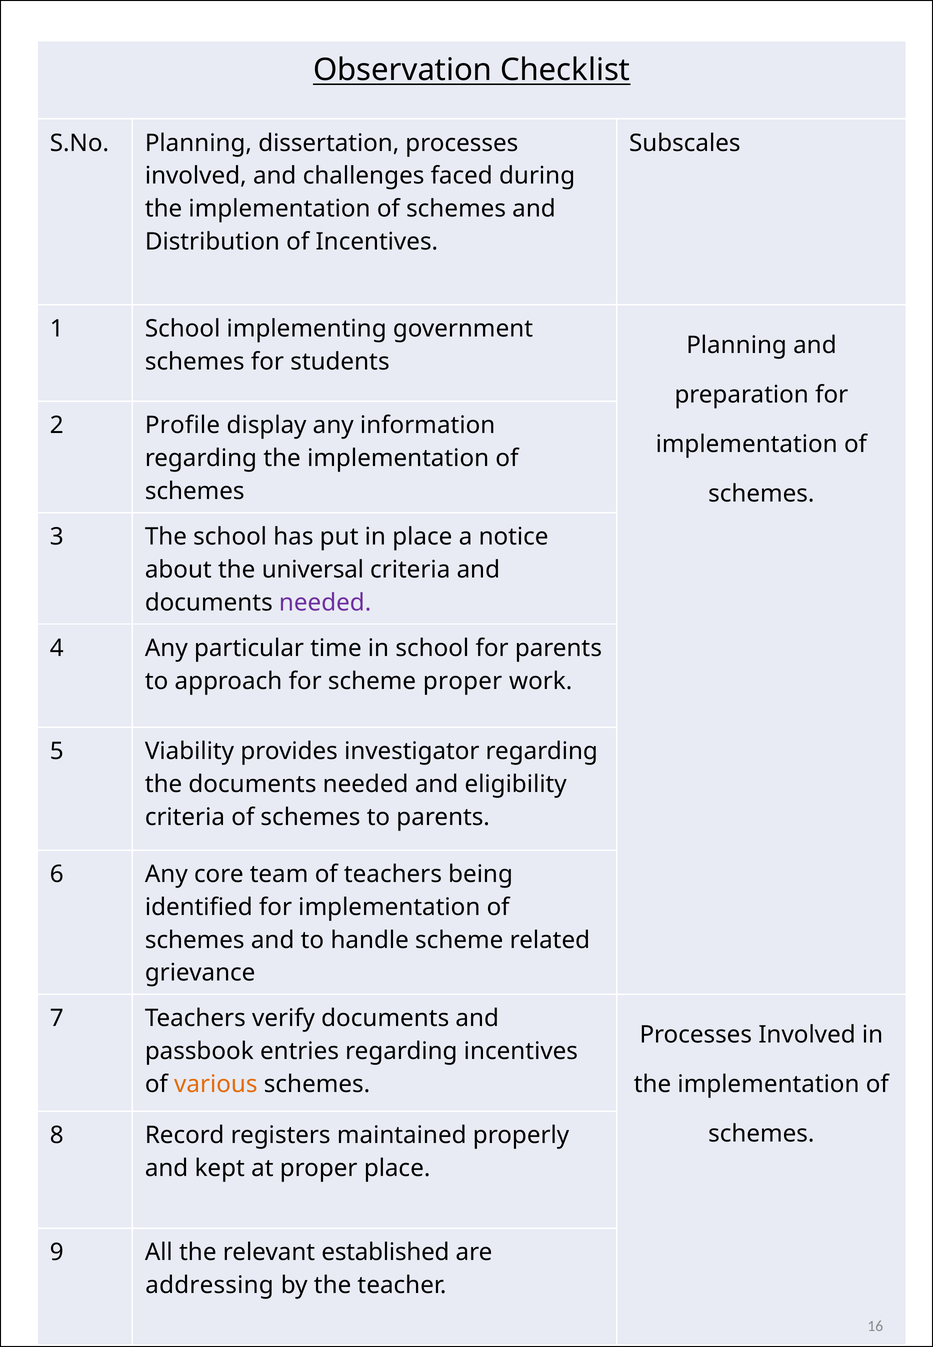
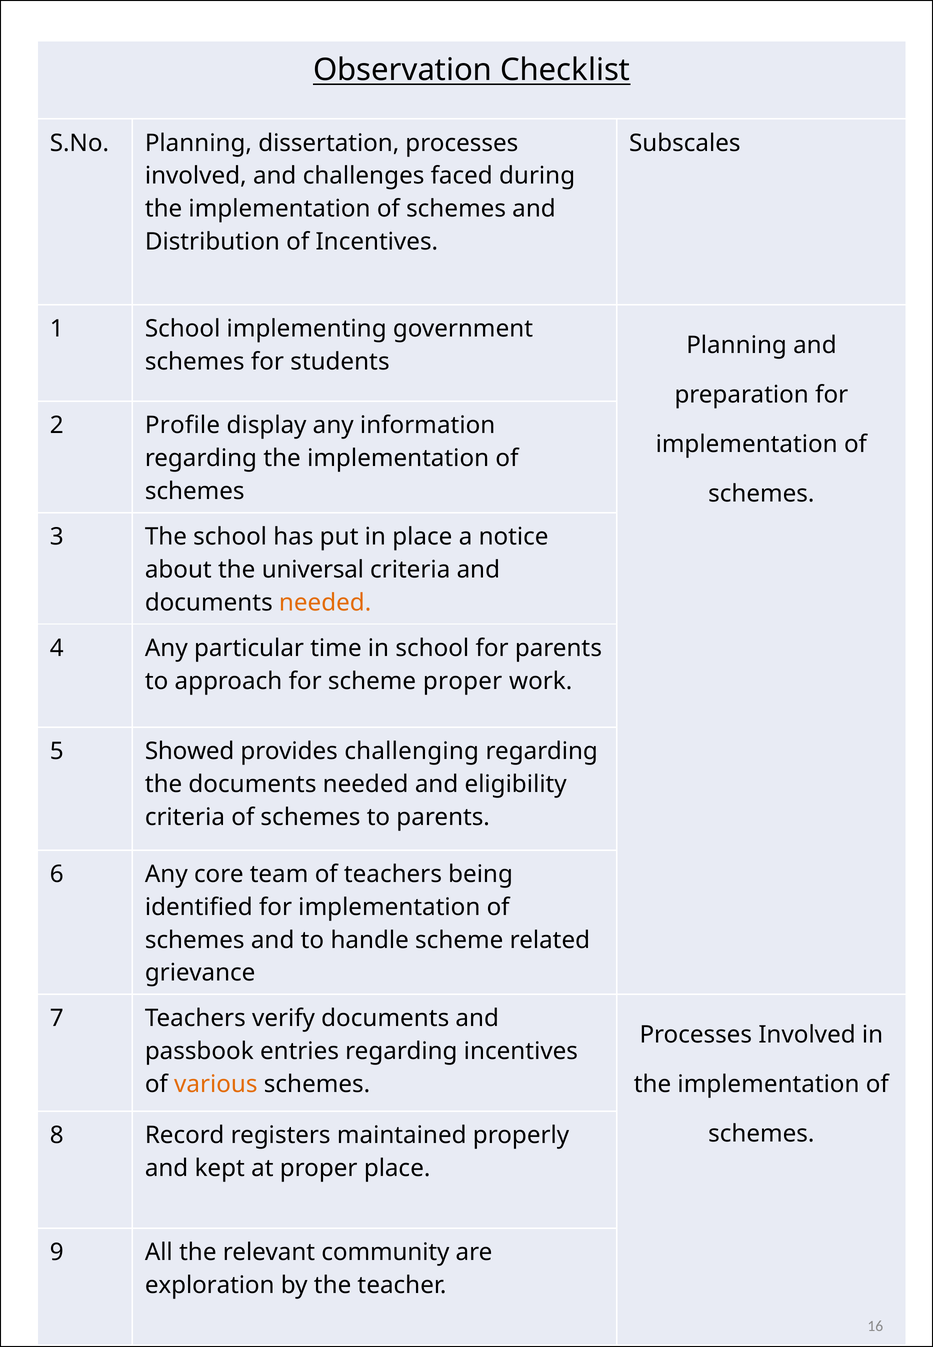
needed at (325, 603) colour: purple -> orange
Viability: Viability -> Showed
investigator: investigator -> challenging
established: established -> community
addressing: addressing -> exploration
